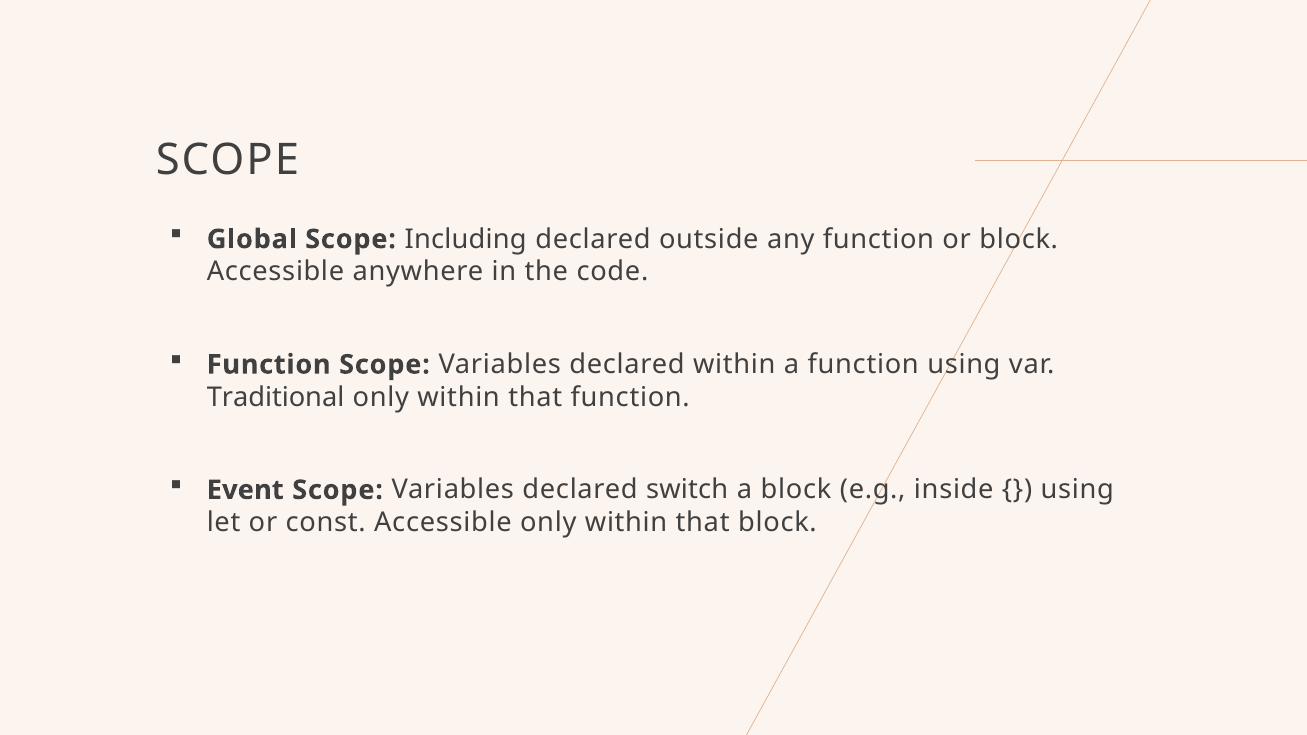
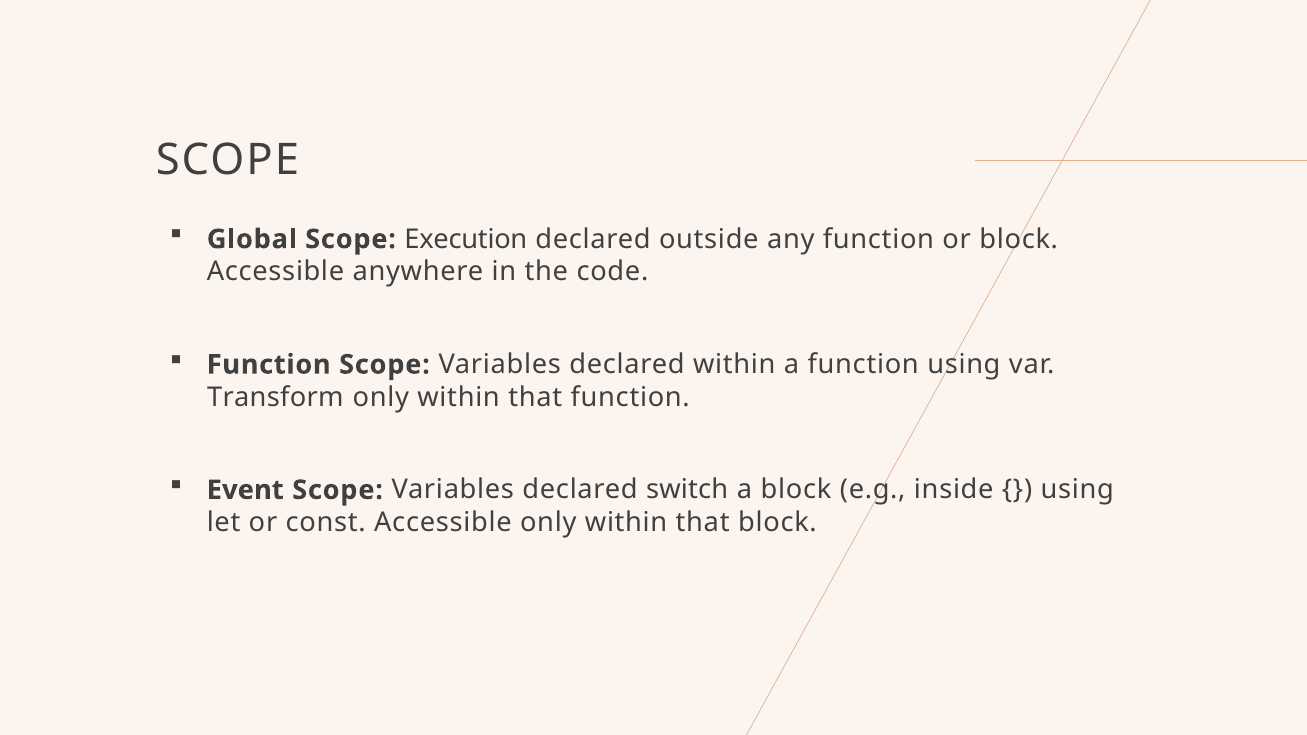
Including: Including -> Execution
Traditional: Traditional -> Transform
